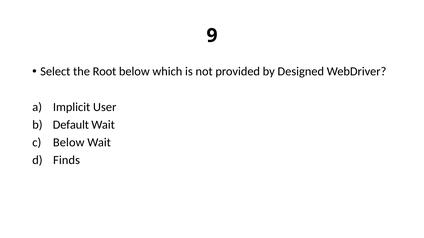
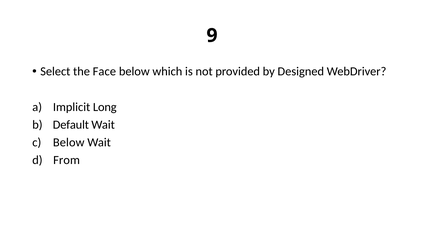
Root: Root -> Face
User: User -> Long
Finds: Finds -> From
